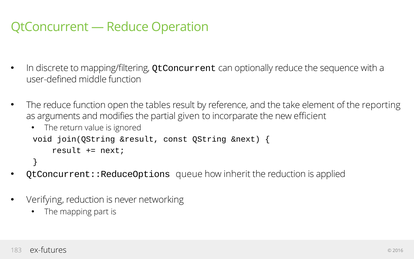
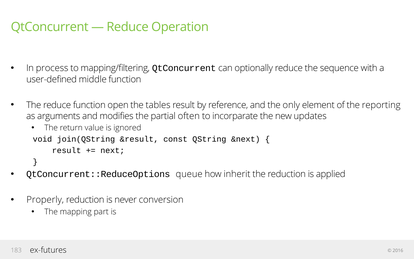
discrete: discrete -> process
take: take -> only
given: given -> often
efficient: efficient -> updates
Verifying: Verifying -> Properly
networking: networking -> conversion
